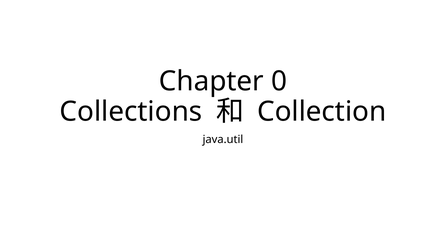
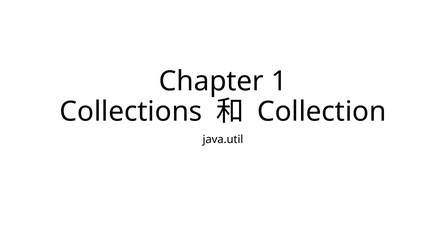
0: 0 -> 1
